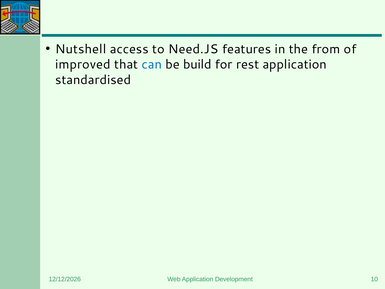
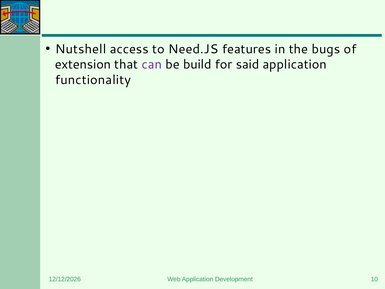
from: from -> bugs
improved: improved -> extension
can colour: blue -> purple
rest: rest -> said
standardised: standardised -> functionality
